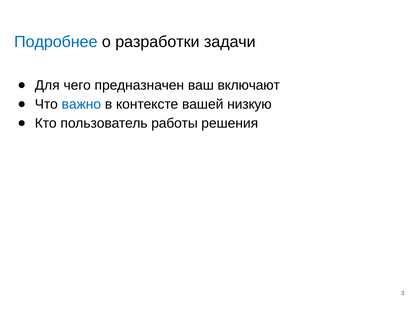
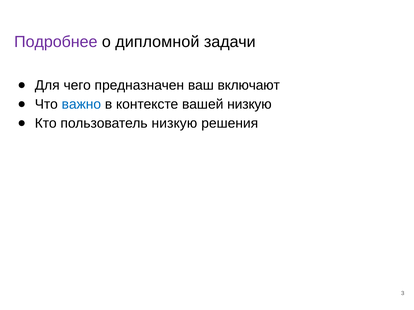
Подробнее colour: blue -> purple
разработки: разработки -> дипломной
пользователь работы: работы -> низкую
